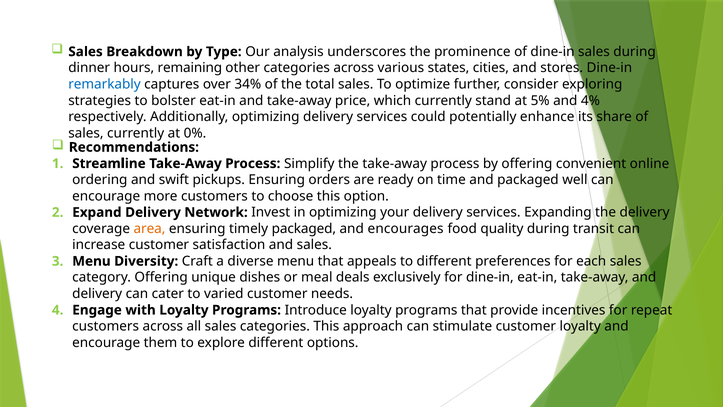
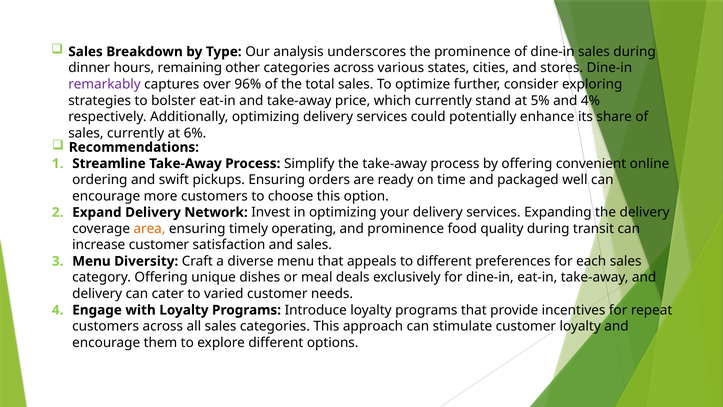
remarkably colour: blue -> purple
34%: 34% -> 96%
0%: 0% -> 6%
timely packaged: packaged -> operating
and encourages: encourages -> prominence
